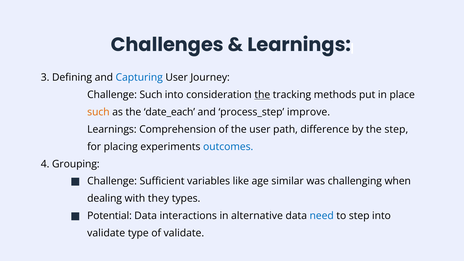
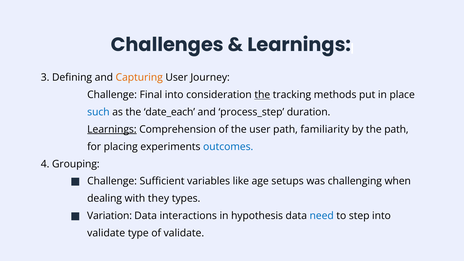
Capturing colour: blue -> orange
Challenge Such: Such -> Final
such at (98, 112) colour: orange -> blue
improve: improve -> duration
Learnings at (112, 129) underline: none -> present
difference: difference -> familiarity
the step: step -> path
similar: similar -> setups
Potential: Potential -> Variation
alternative: alternative -> hypothesis
